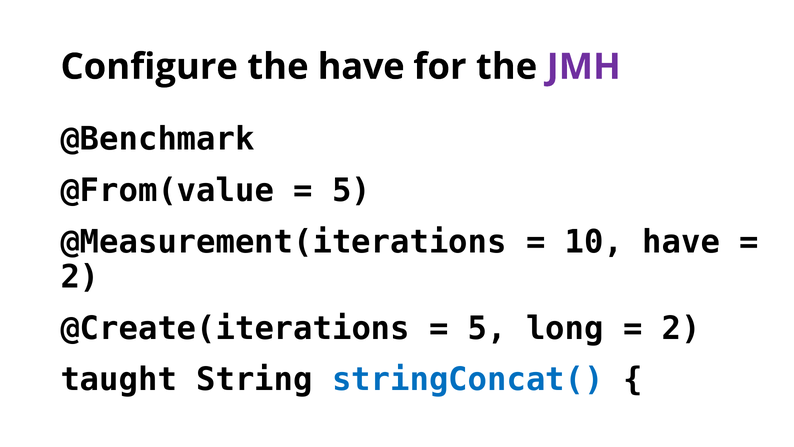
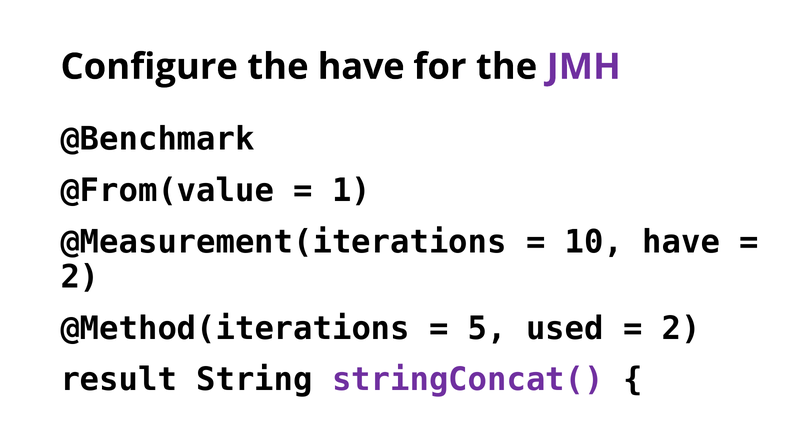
5 at (352, 190): 5 -> 1
@Create(iterations: @Create(iterations -> @Method(iterations
long: long -> used
taught: taught -> result
stringConcat( colour: blue -> purple
